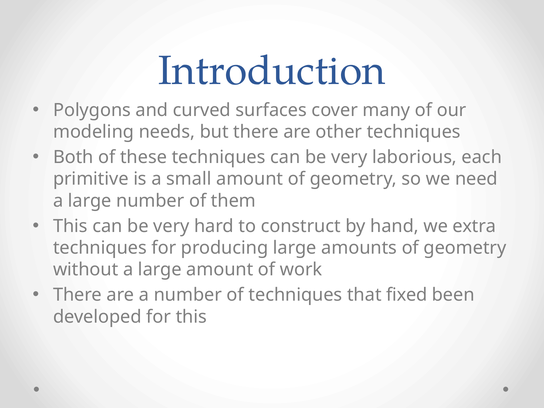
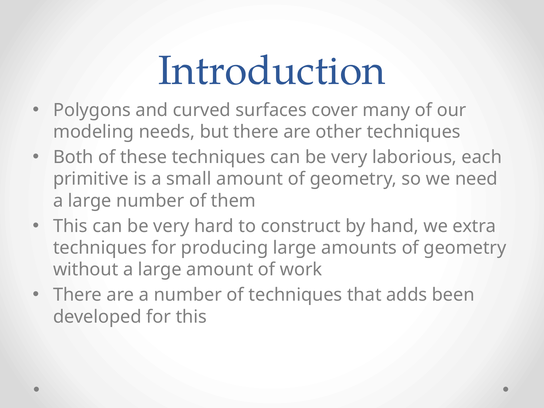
fixed: fixed -> adds
